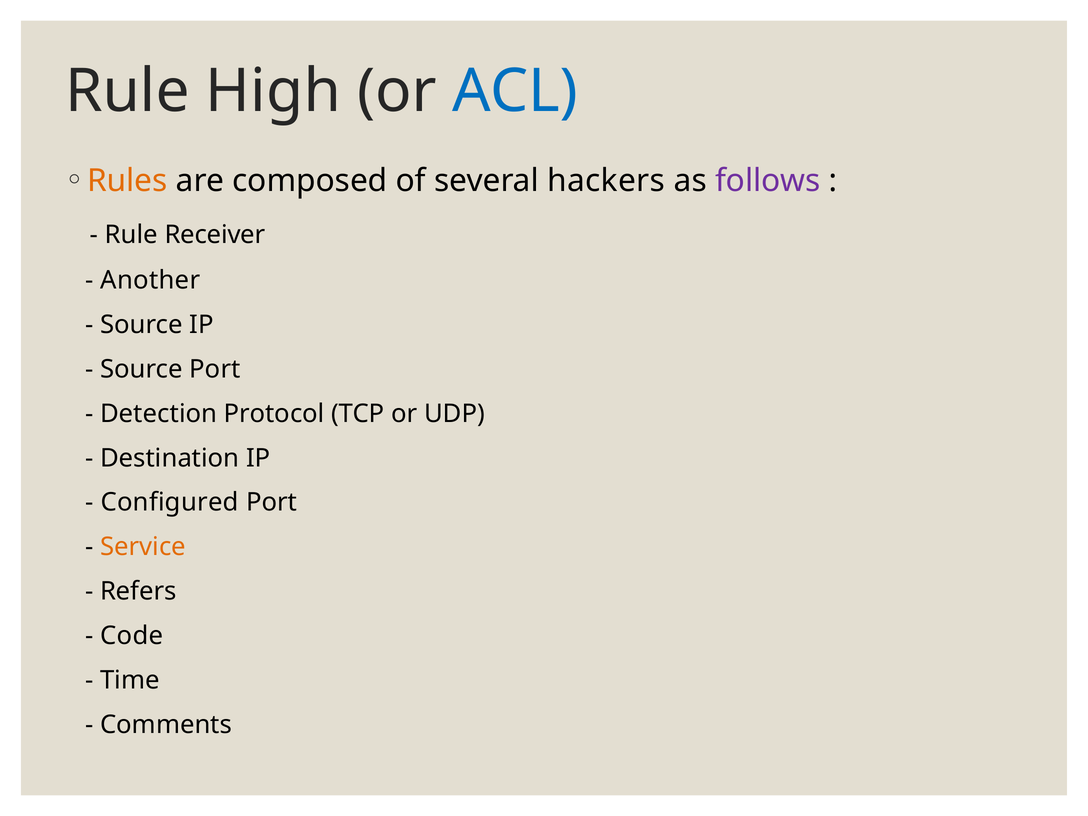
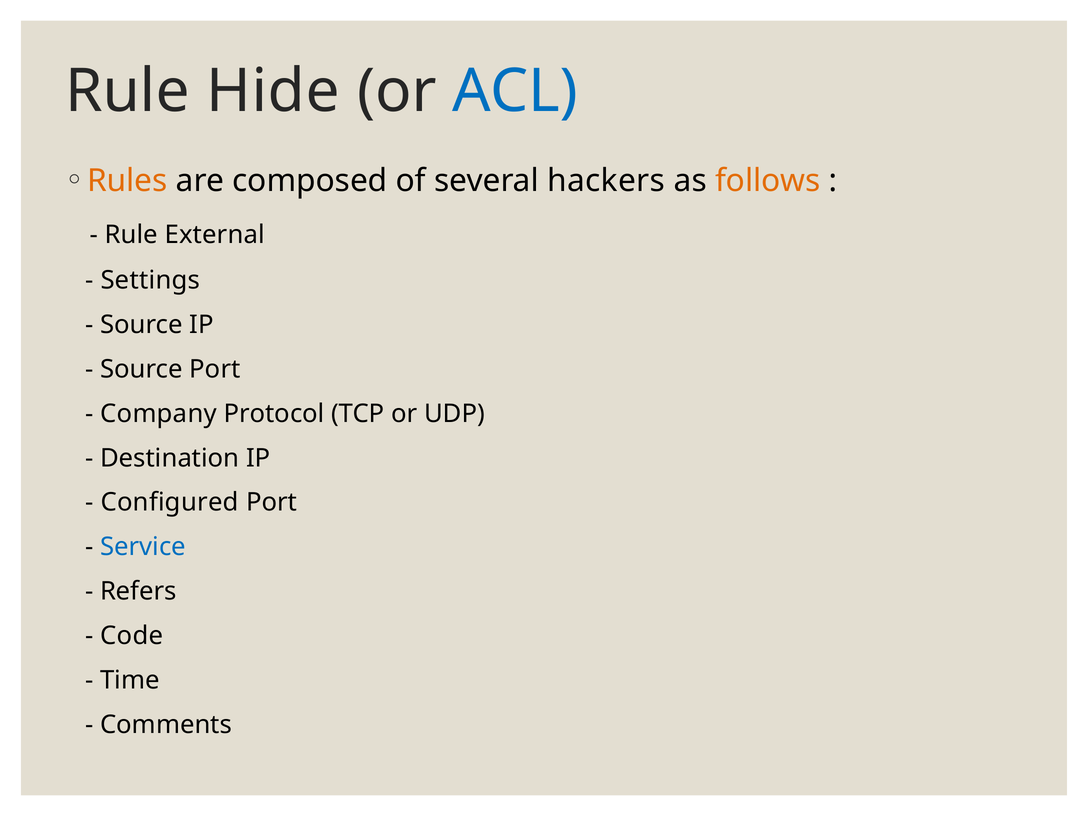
High: High -> Hide
follows colour: purple -> orange
Receiver: Receiver -> External
Another: Another -> Settings
Detection: Detection -> Company
Service colour: orange -> blue
